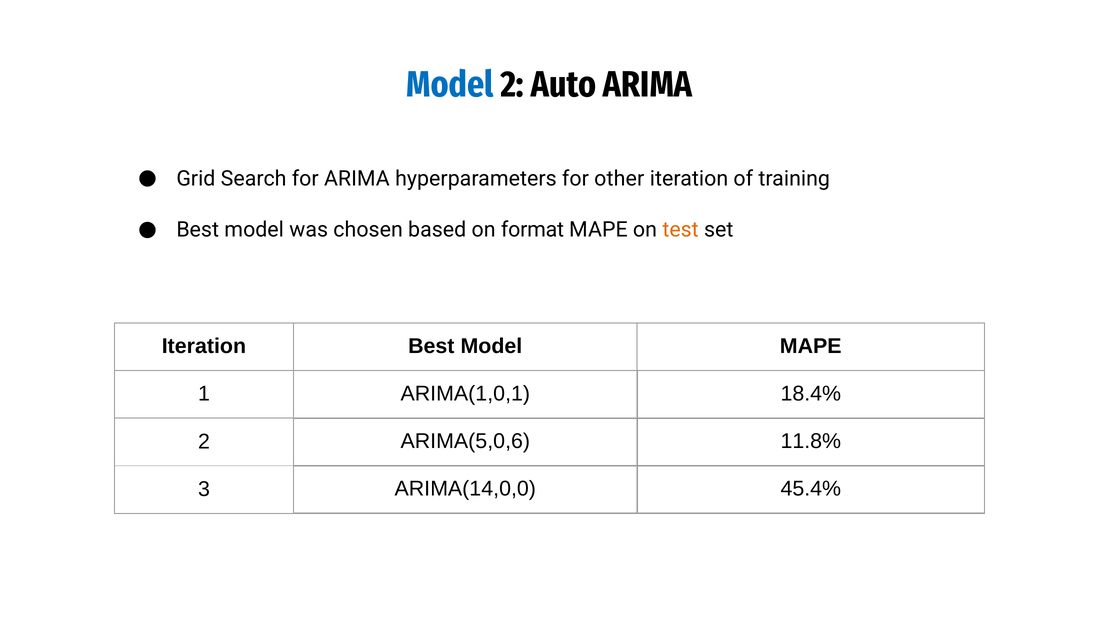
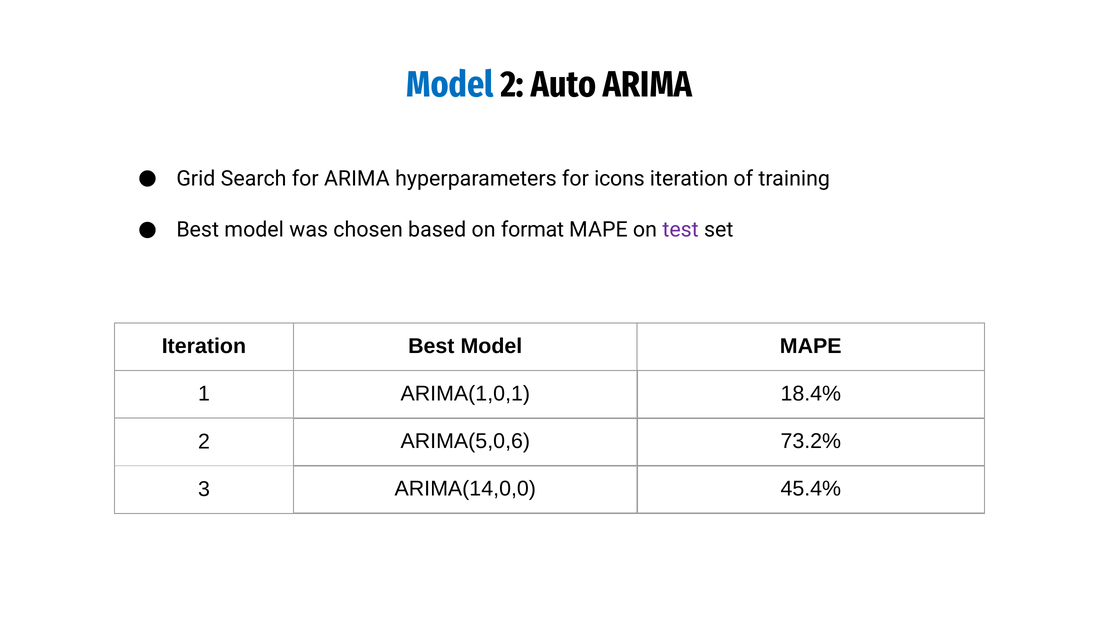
other: other -> icons
test colour: orange -> purple
11.8%: 11.8% -> 73.2%
